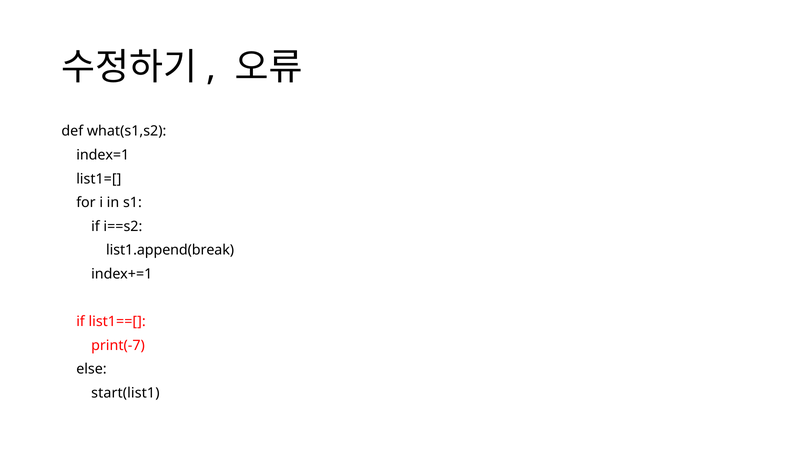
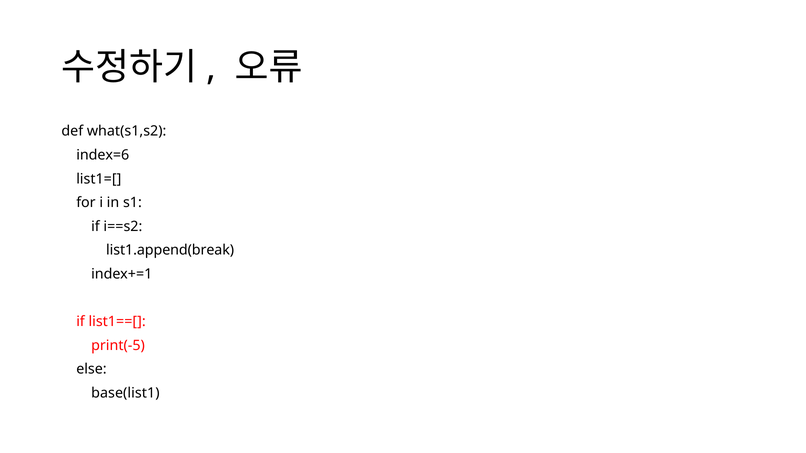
index=1: index=1 -> index=6
print(-7: print(-7 -> print(-5
start(list1: start(list1 -> base(list1
